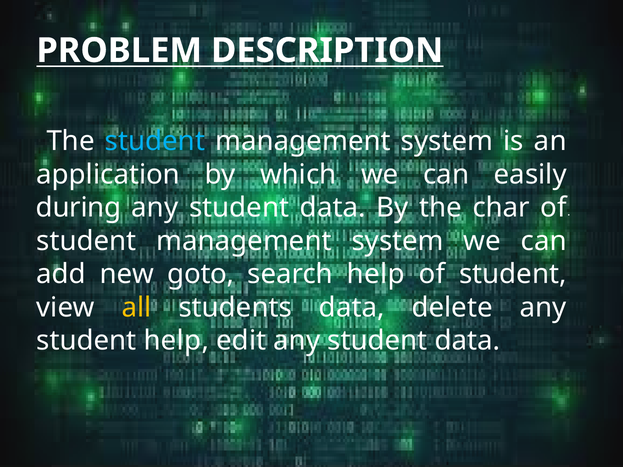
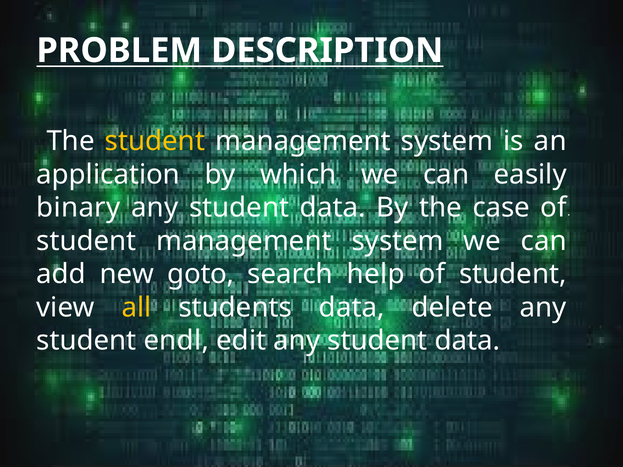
student at (155, 141) colour: light blue -> yellow
during: during -> binary
char: char -> case
student help: help -> endl
